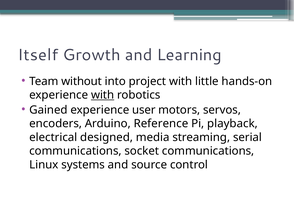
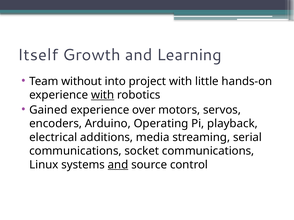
user: user -> over
Reference: Reference -> Operating
designed: designed -> additions
and at (118, 165) underline: none -> present
